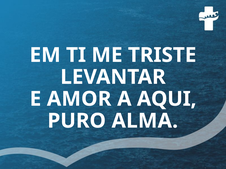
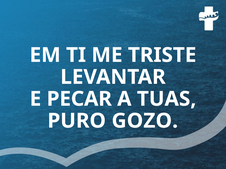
AMOR: AMOR -> PECAR
AQUI: AQUI -> TUAS
ALMA: ALMA -> GOZO
